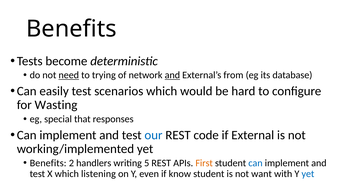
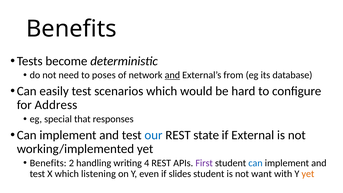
need underline: present -> none
trying: trying -> poses
Wasting: Wasting -> Address
code: code -> state
handlers: handlers -> handling
5: 5 -> 4
First colour: orange -> purple
know: know -> slides
yet at (308, 174) colour: blue -> orange
